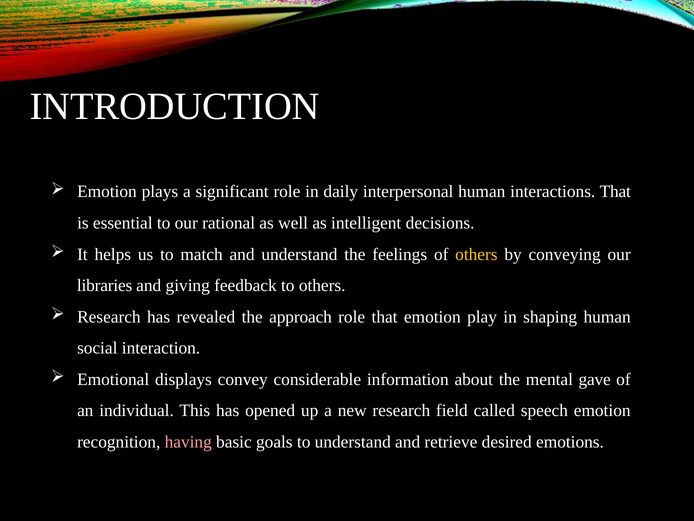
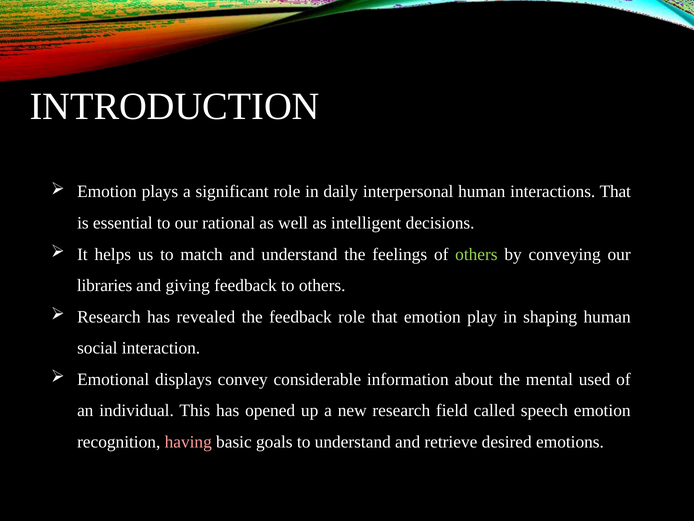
others at (476, 254) colour: yellow -> light green
the approach: approach -> feedback
gave: gave -> used
